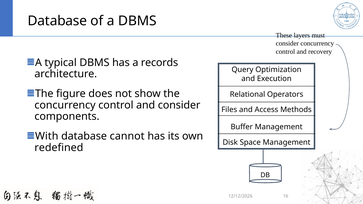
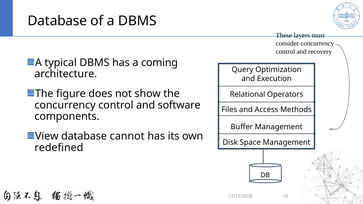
records: records -> coming
and consider: consider -> software
With: With -> View
